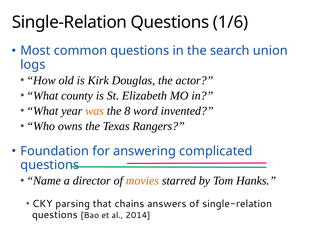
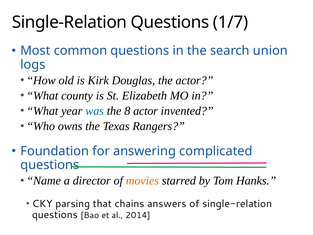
1/6: 1/6 -> 1/7
was colour: orange -> blue
8 word: word -> actor
